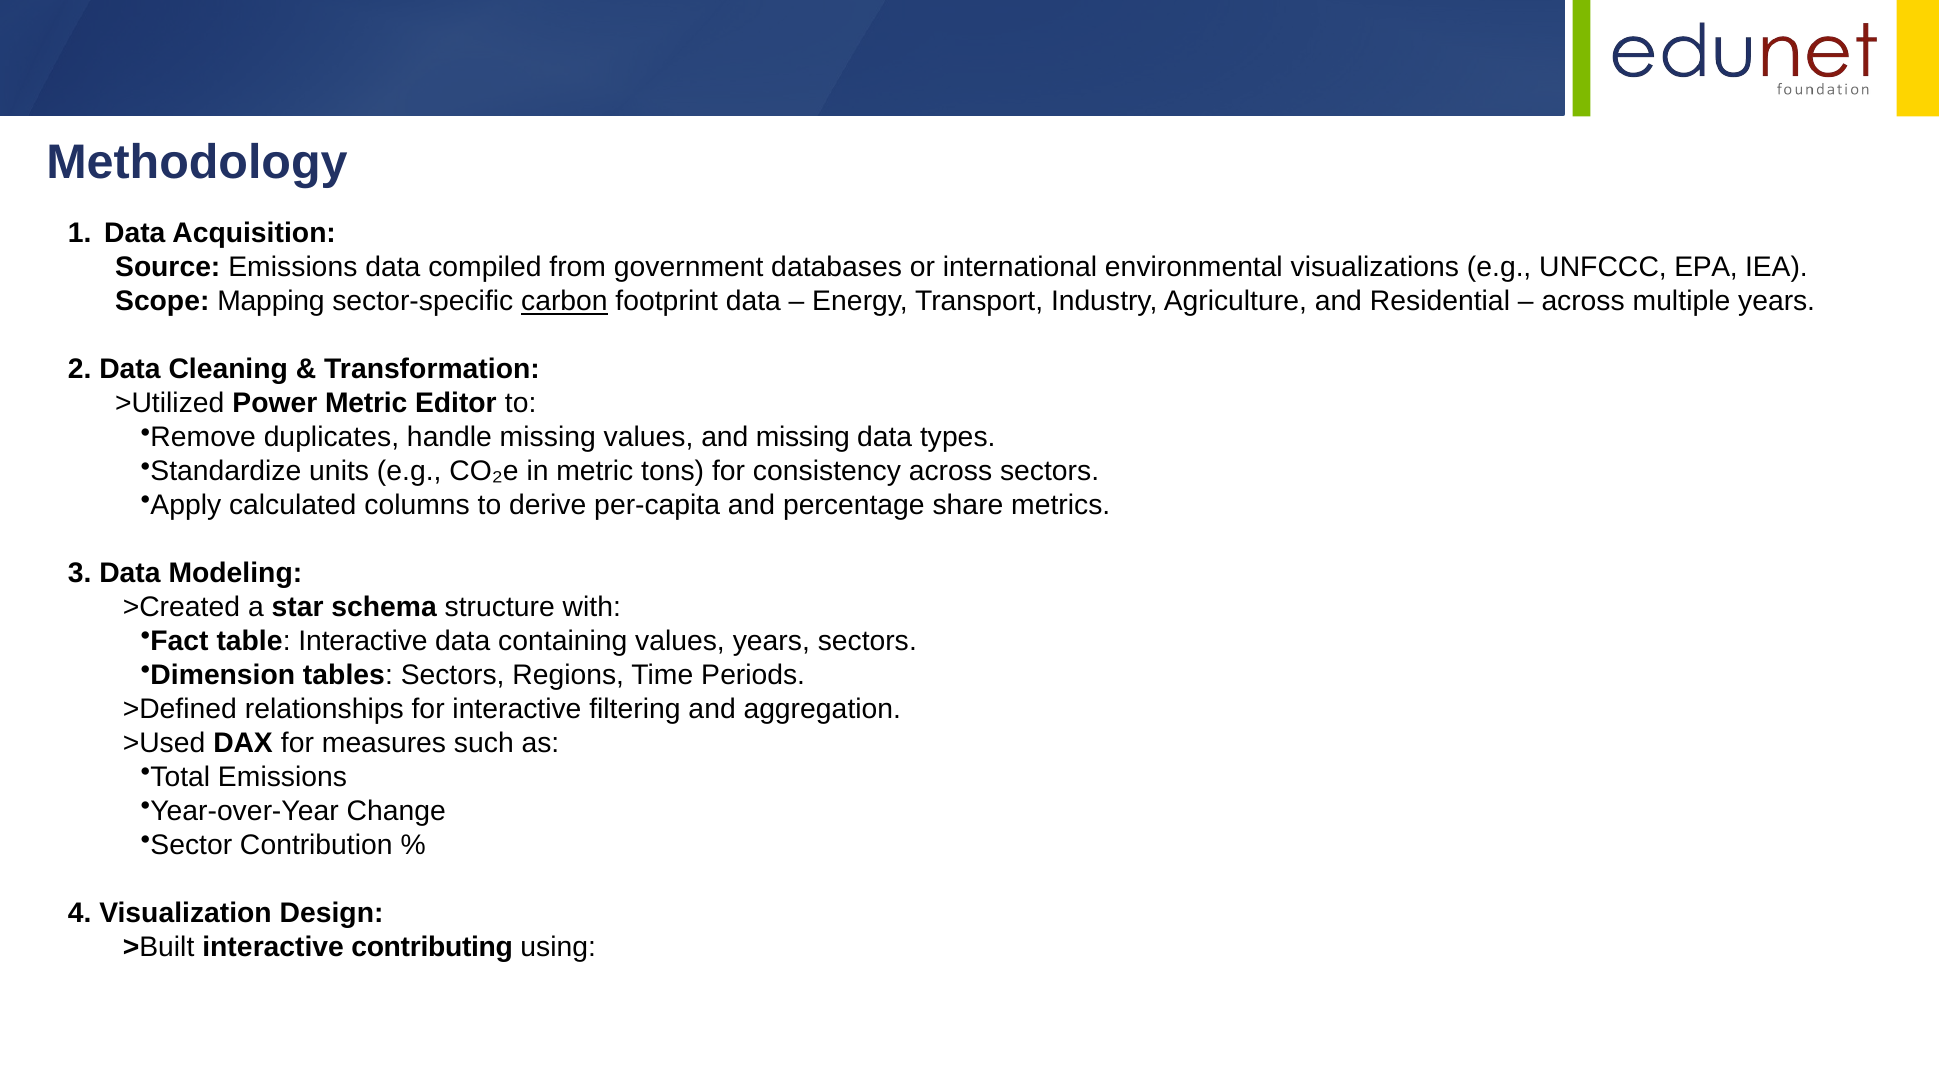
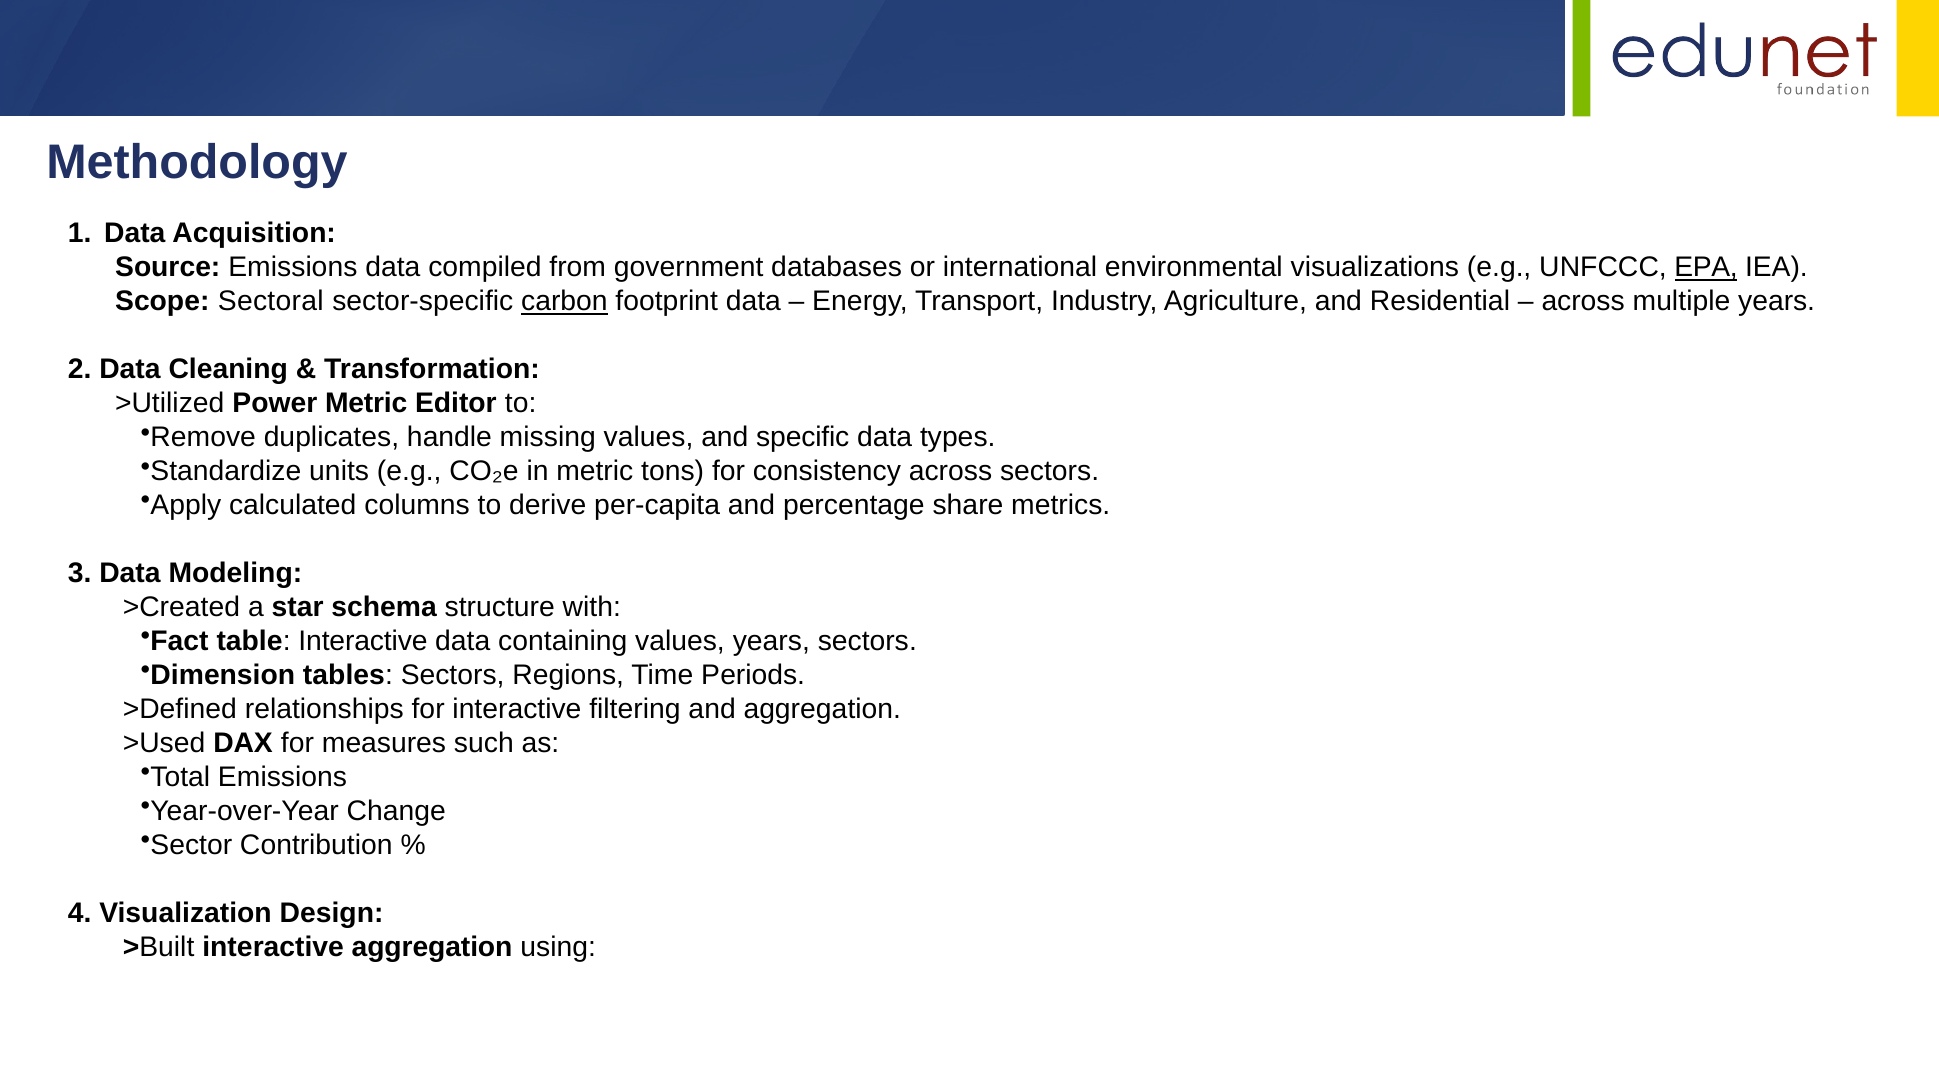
EPA underline: none -> present
Mapping: Mapping -> Sectoral
and missing: missing -> specific
interactive contributing: contributing -> aggregation
